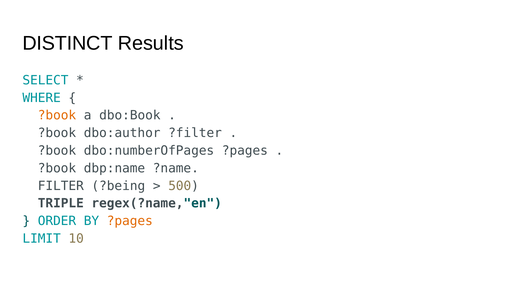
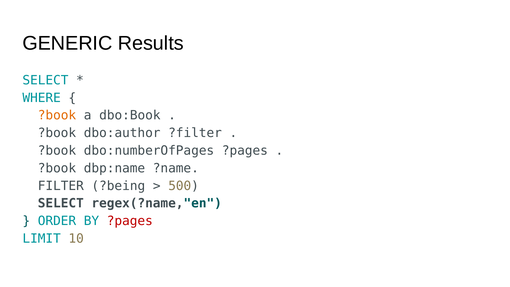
DISTINCT: DISTINCT -> GENERIC
TRIPLE at (61, 203): TRIPLE -> SELECT
?pages at (130, 221) colour: orange -> red
